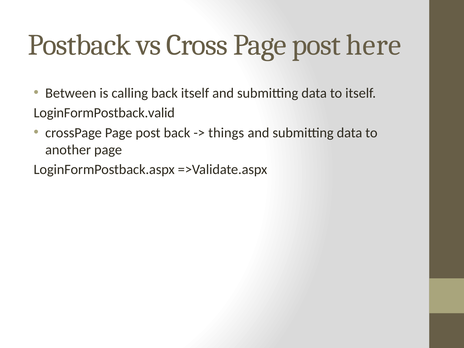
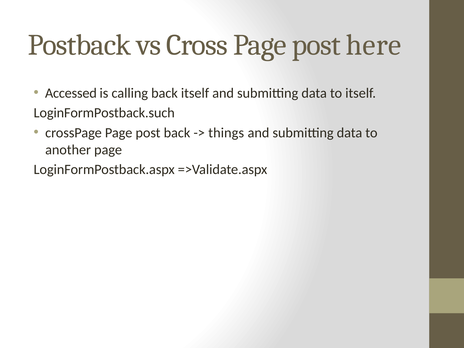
Between: Between -> Accessed
LoginFormPostback.valid: LoginFormPostback.valid -> LoginFormPostback.such
